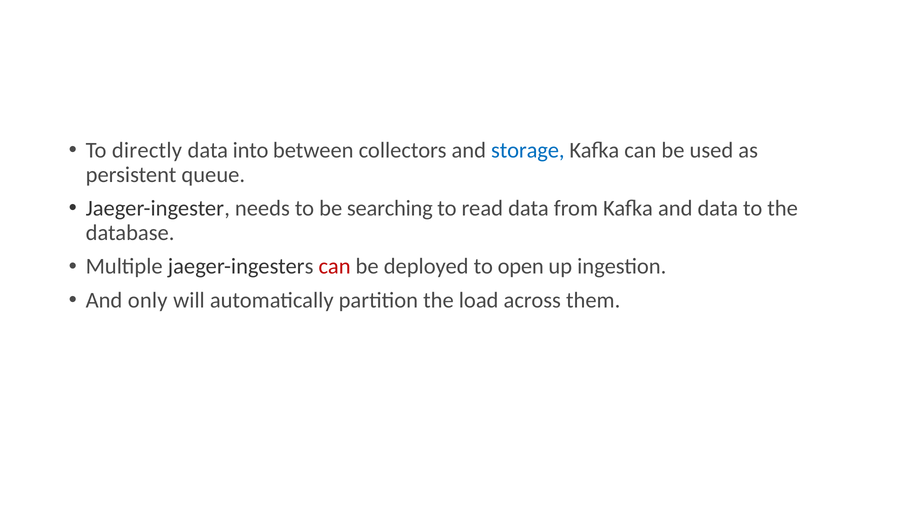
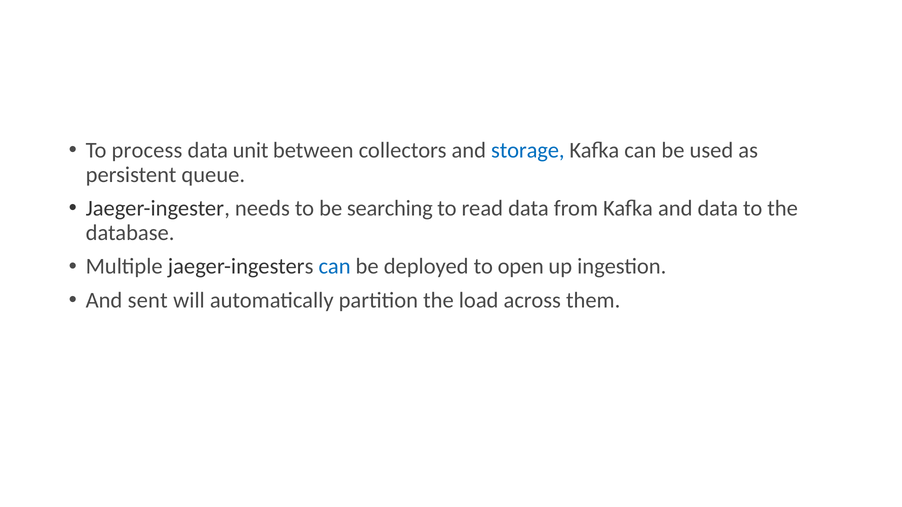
directly: directly -> process
into: into -> unit
can at (335, 267) colour: red -> blue
only: only -> sent
